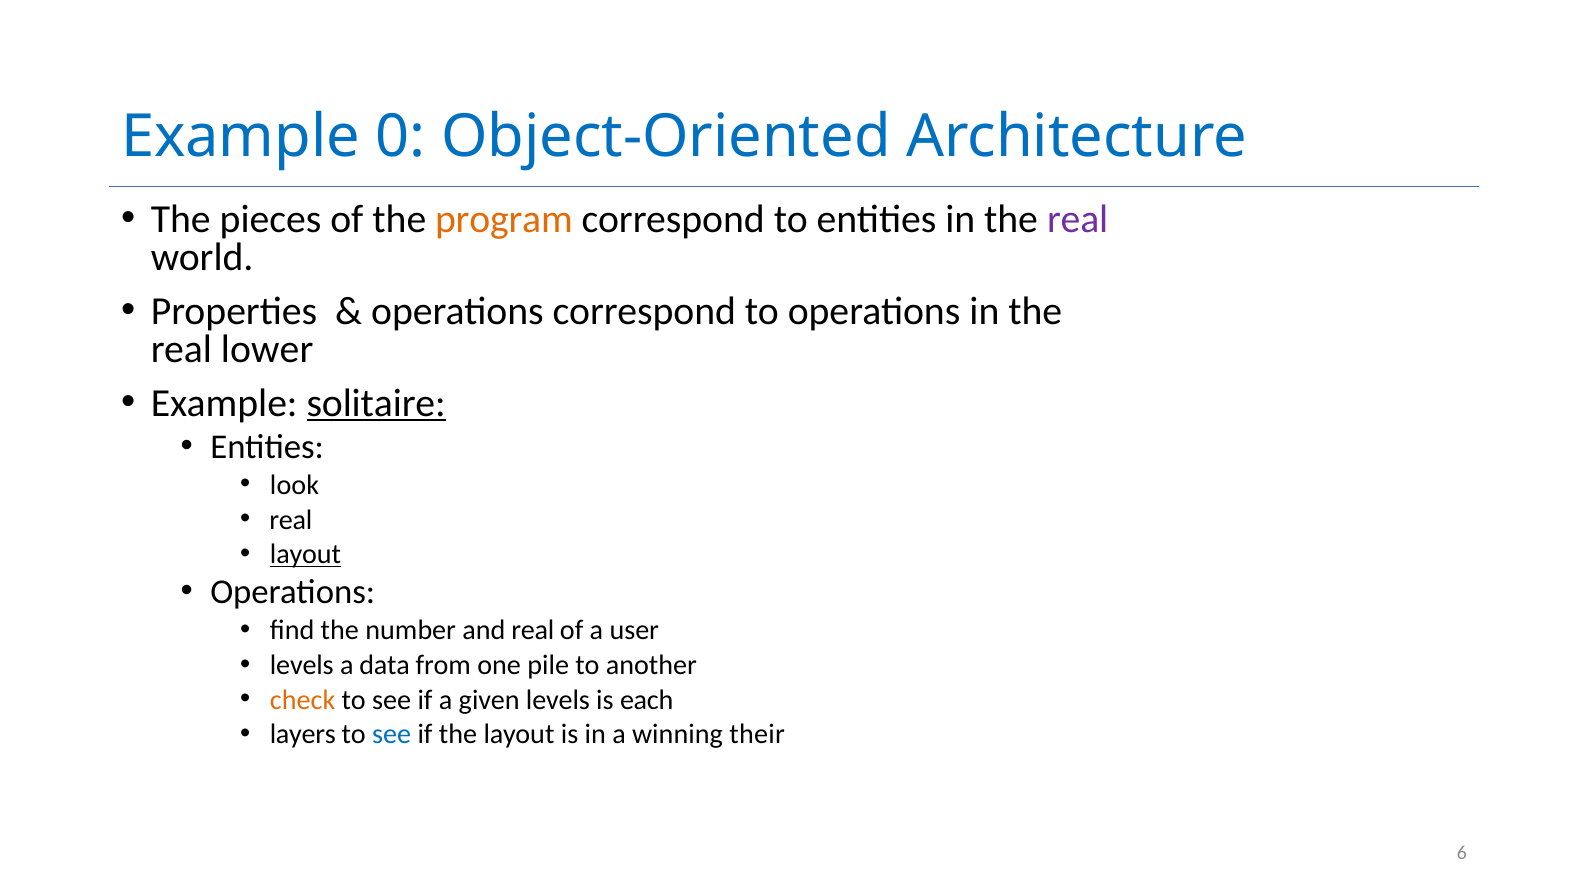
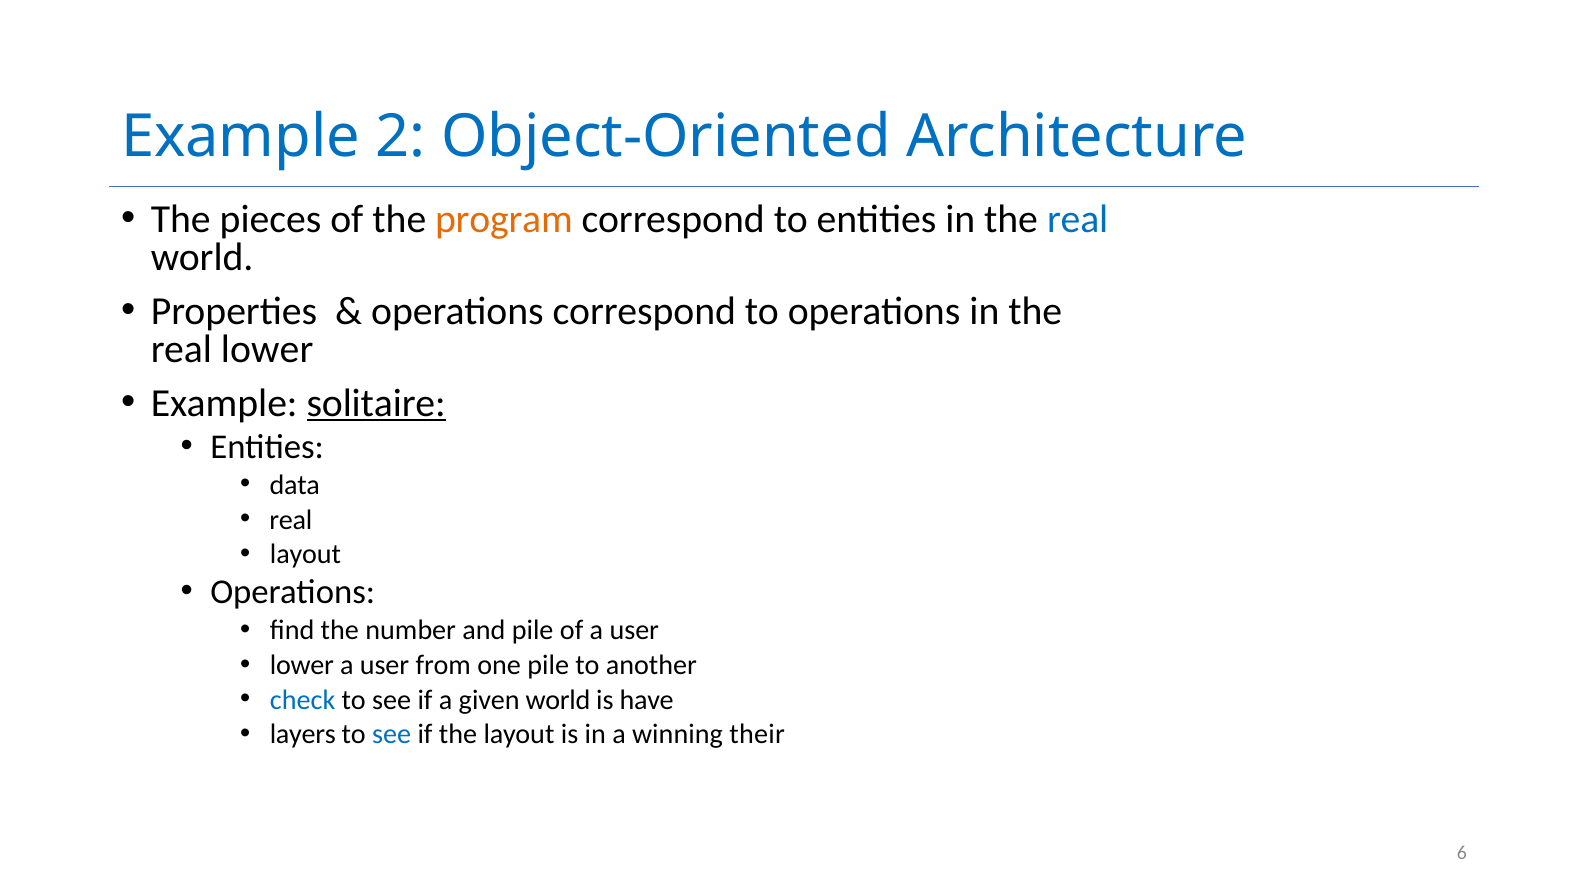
0: 0 -> 2
real at (1078, 219) colour: purple -> blue
look: look -> data
layout at (305, 555) underline: present -> none
and real: real -> pile
levels at (302, 665): levels -> lower
data at (385, 665): data -> user
check colour: orange -> blue
given levels: levels -> world
each: each -> have
